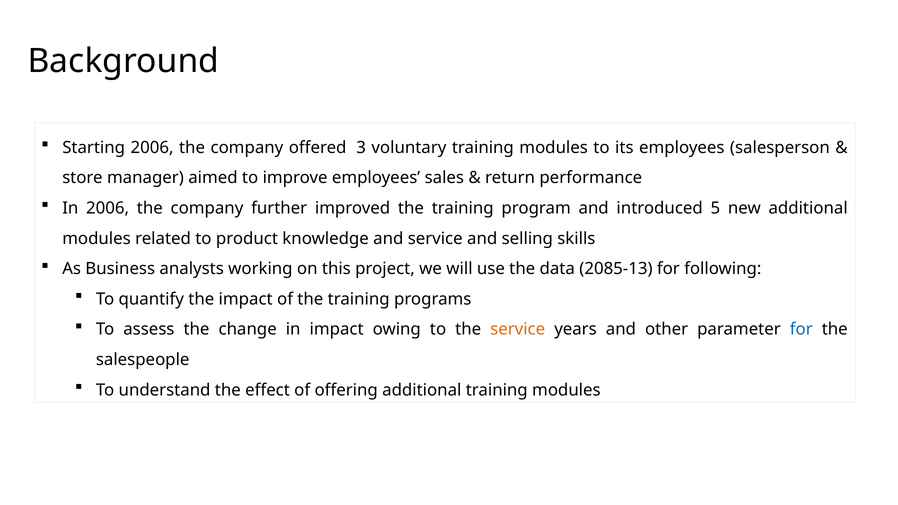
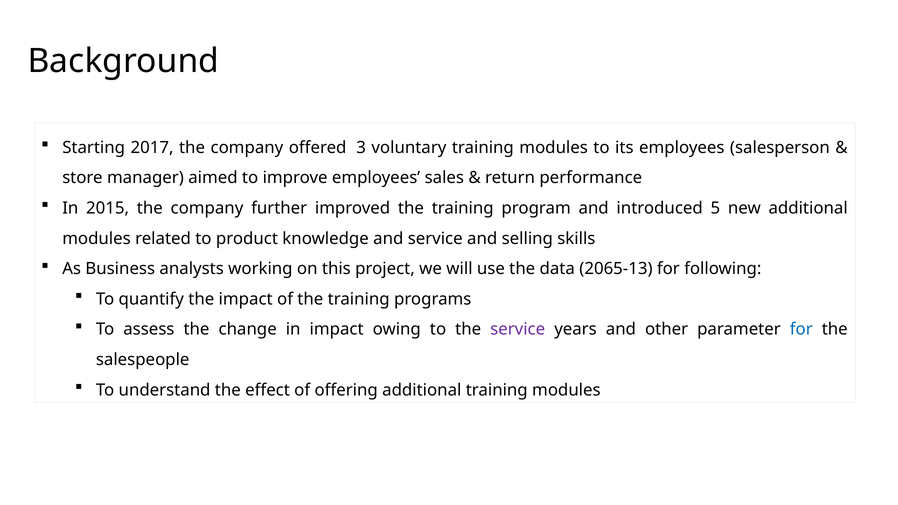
Starting 2006: 2006 -> 2017
In 2006: 2006 -> 2015
2085-13: 2085-13 -> 2065-13
service at (518, 329) colour: orange -> purple
